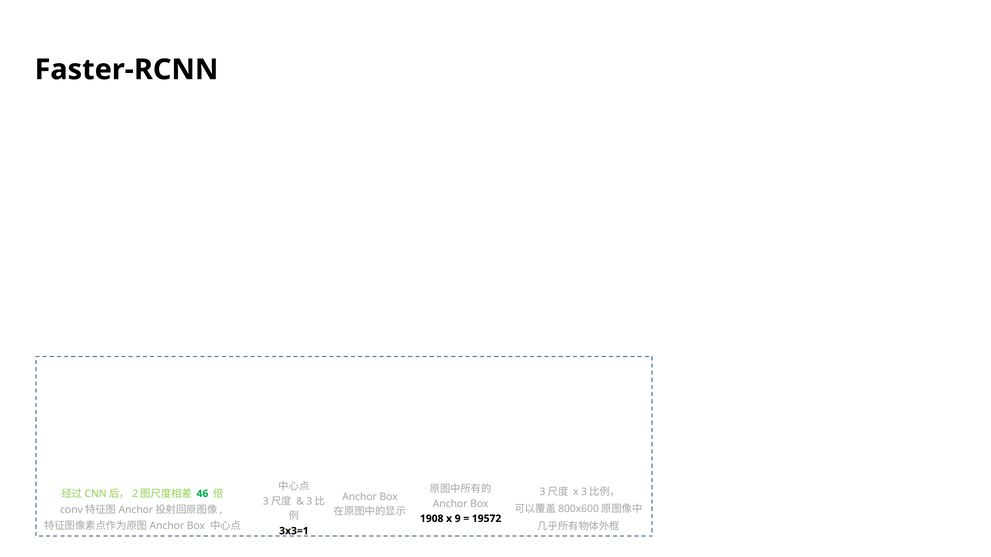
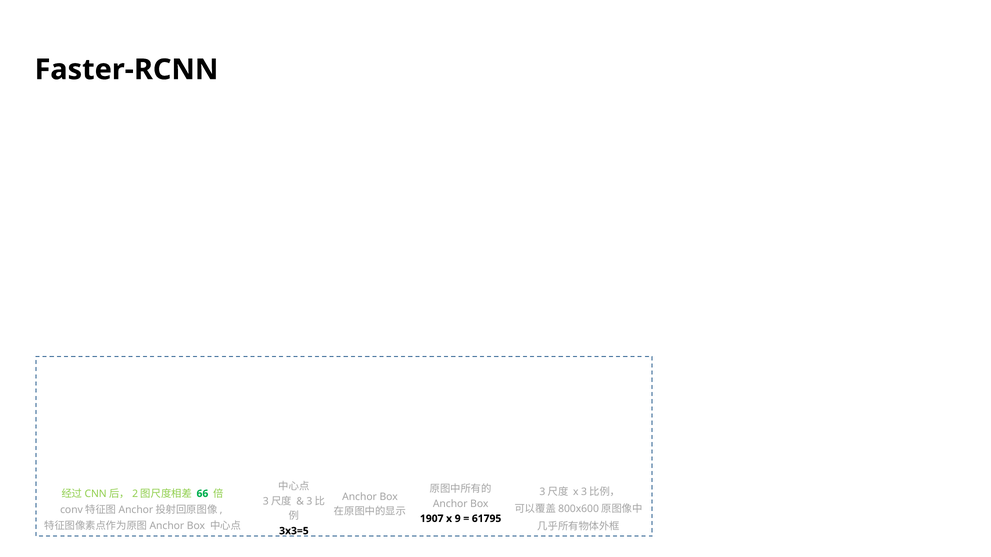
46: 46 -> 66
1908: 1908 -> 1907
19572: 19572 -> 61795
3x3=1: 3x3=1 -> 3x3=5
